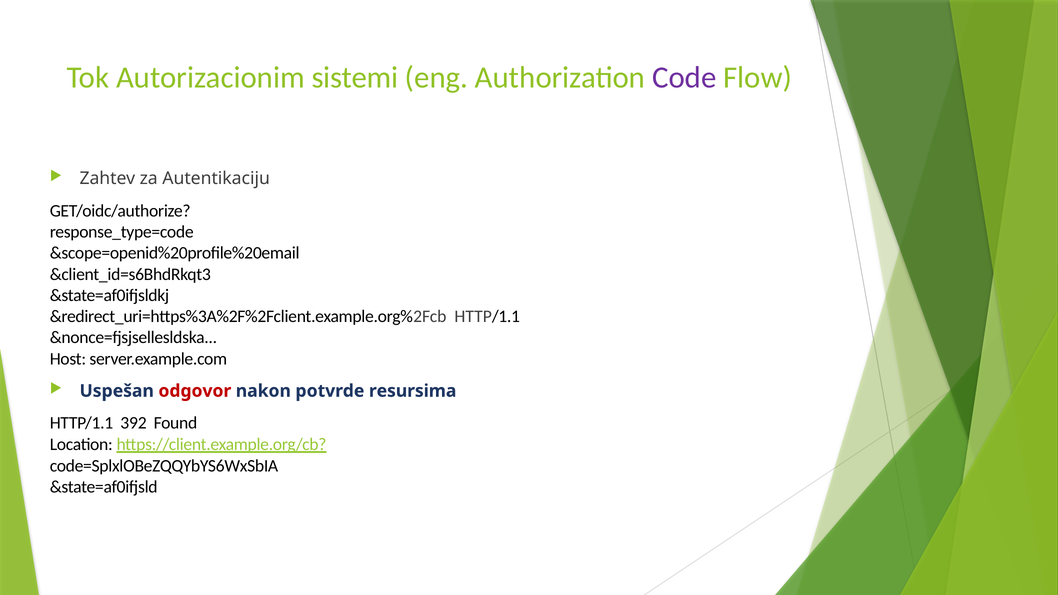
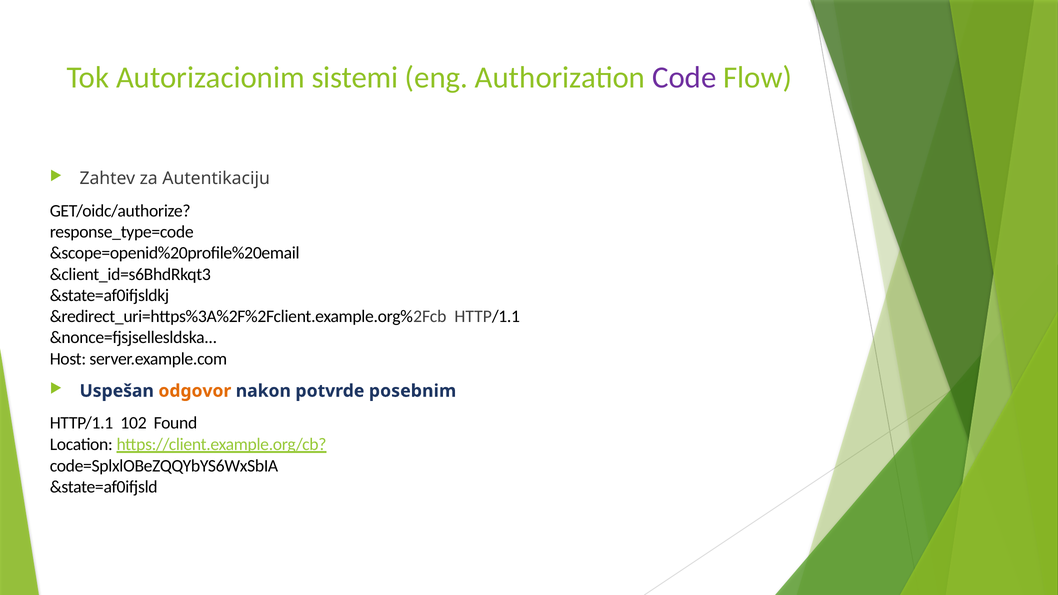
odgovor colour: red -> orange
resursima: resursima -> posebnim
392: 392 -> 102
